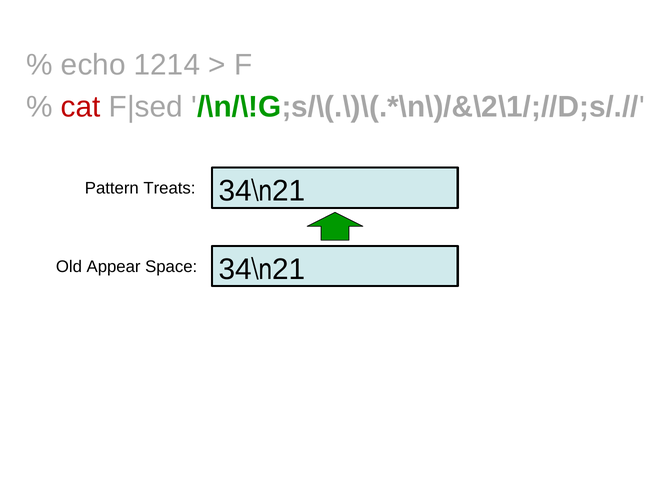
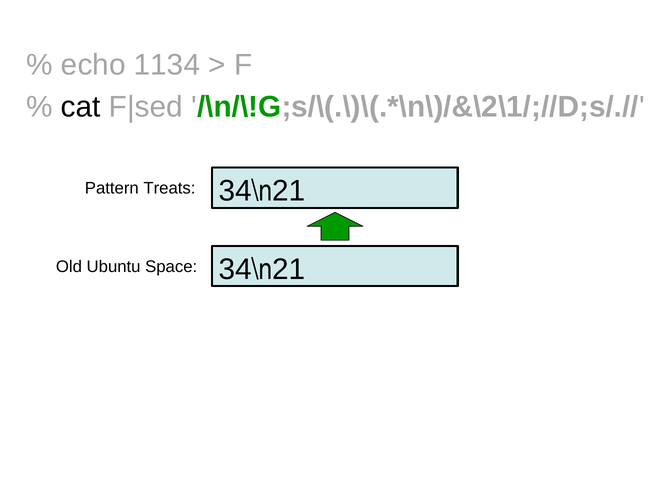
1214: 1214 -> 1134
cat colour: red -> black
Appear: Appear -> Ubuntu
